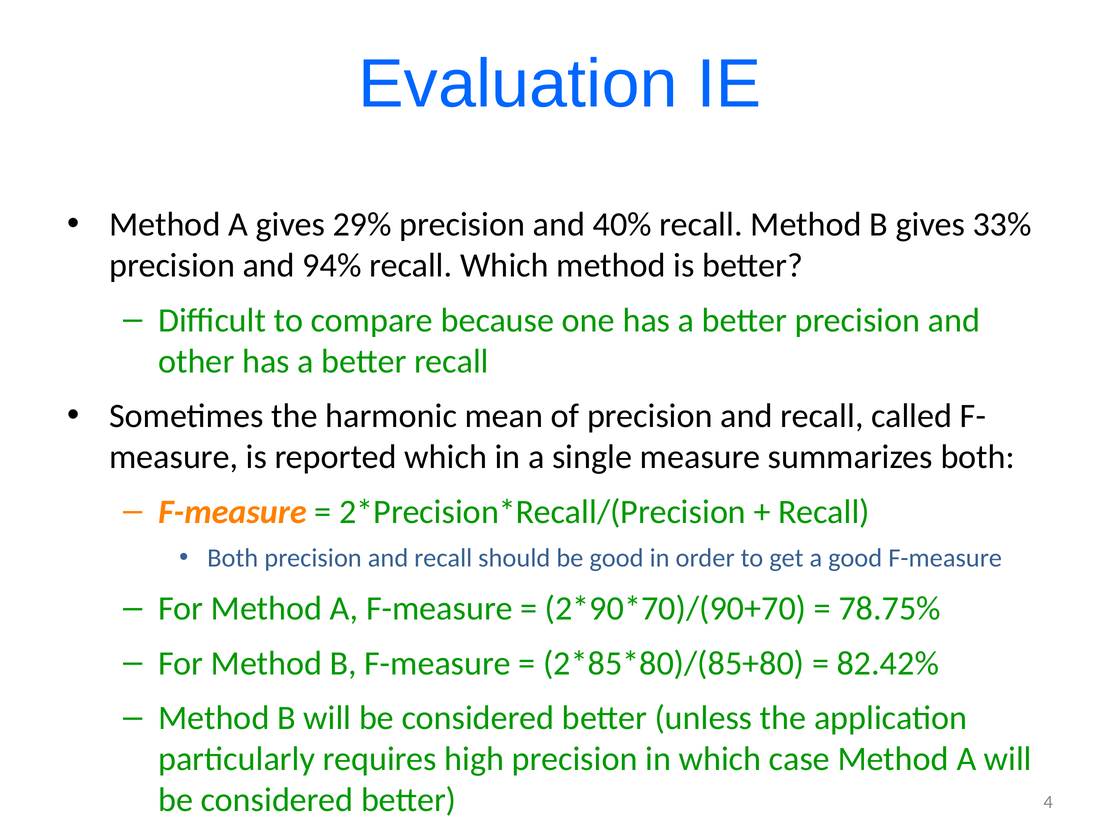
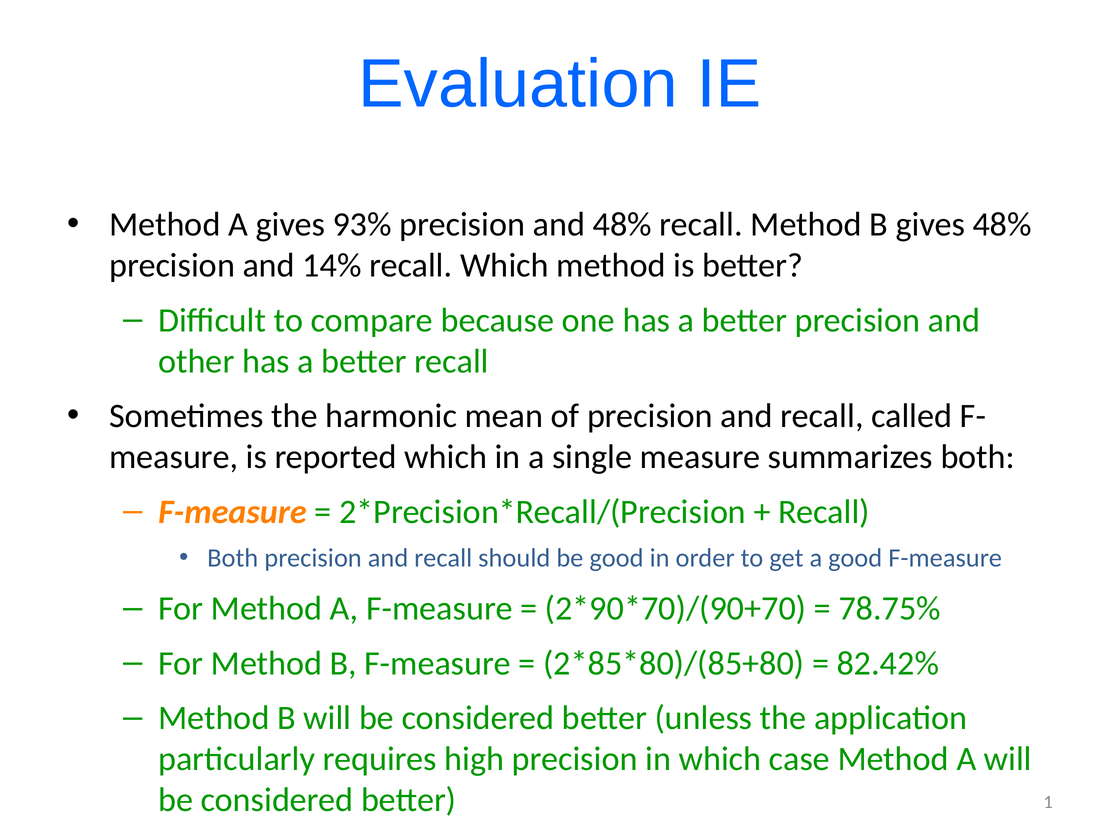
29%: 29% -> 93%
and 40%: 40% -> 48%
gives 33%: 33% -> 48%
94%: 94% -> 14%
4: 4 -> 1
